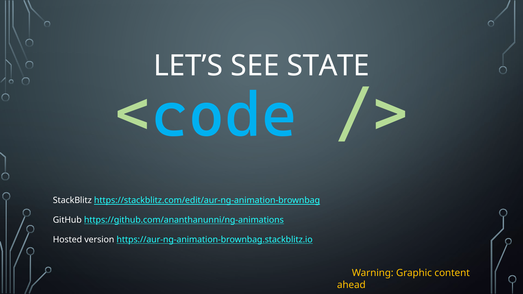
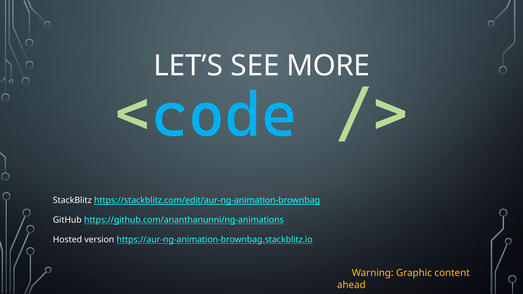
STATE: STATE -> MORE
